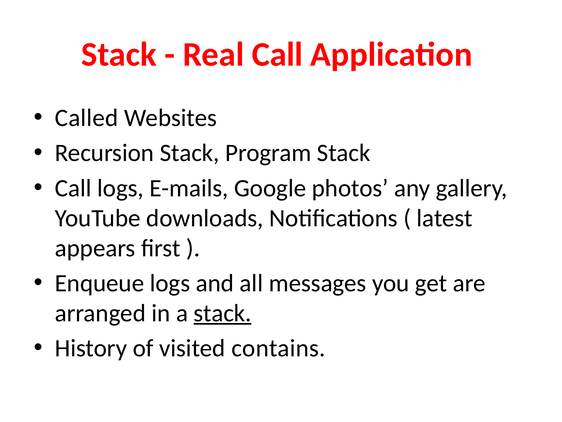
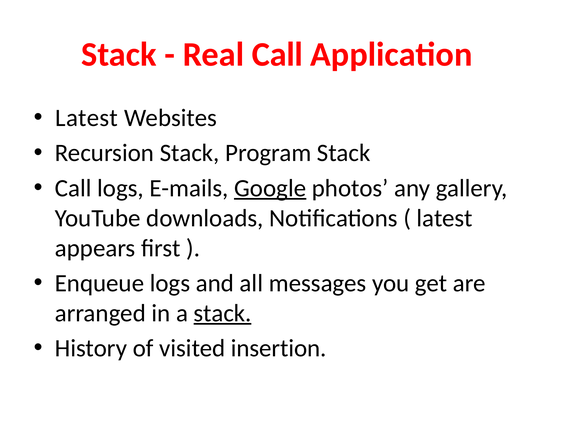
Called at (87, 118): Called -> Latest
Google underline: none -> present
contains: contains -> insertion
